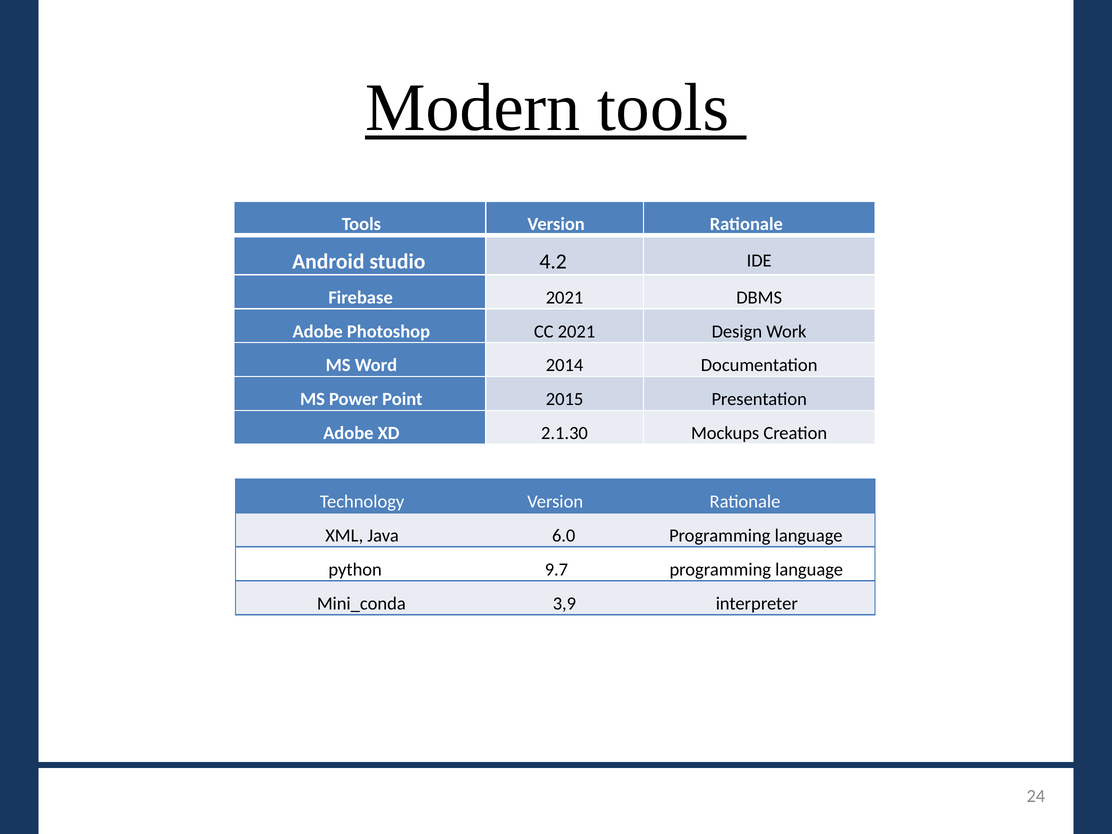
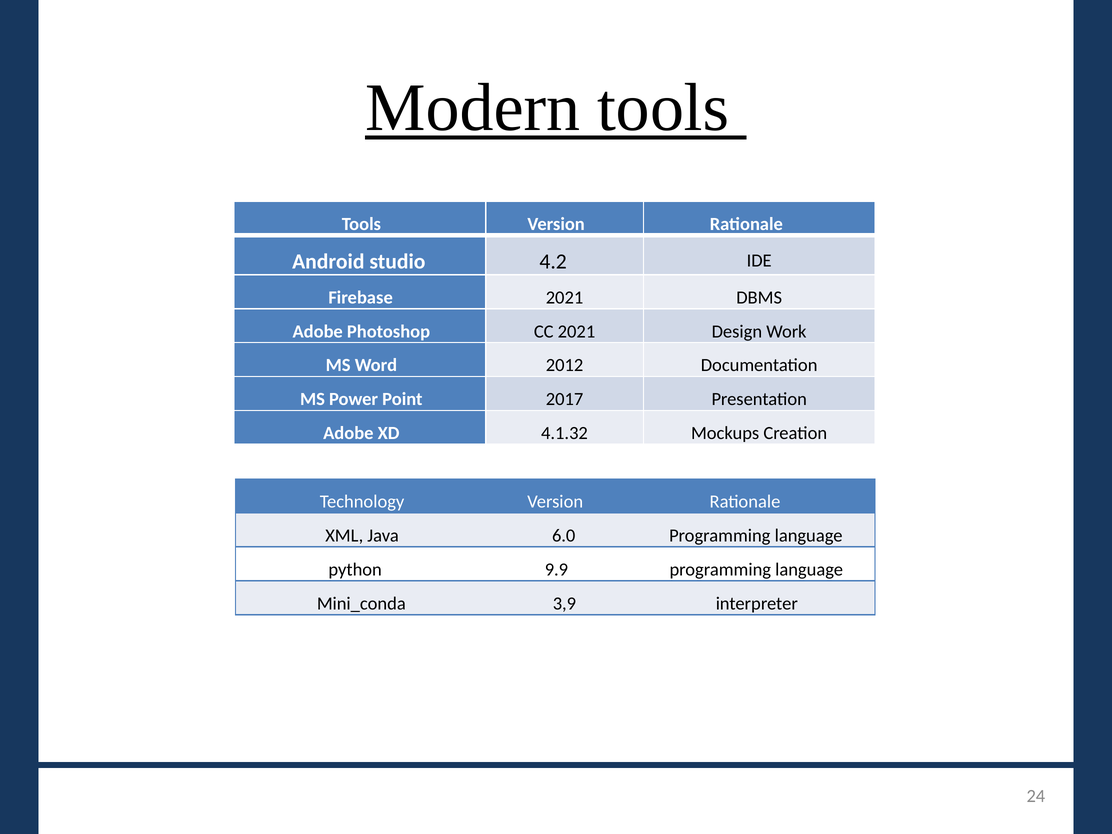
2014: 2014 -> 2012
2015: 2015 -> 2017
2.1.30: 2.1.30 -> 4.1.32
9.7: 9.7 -> 9.9
